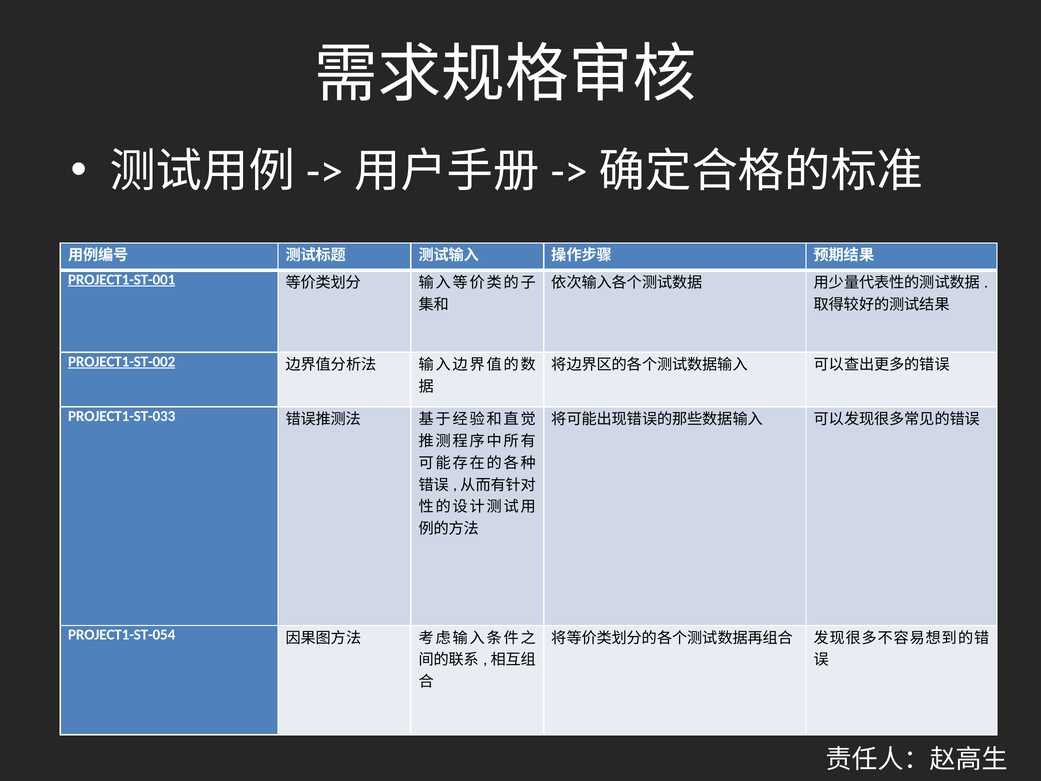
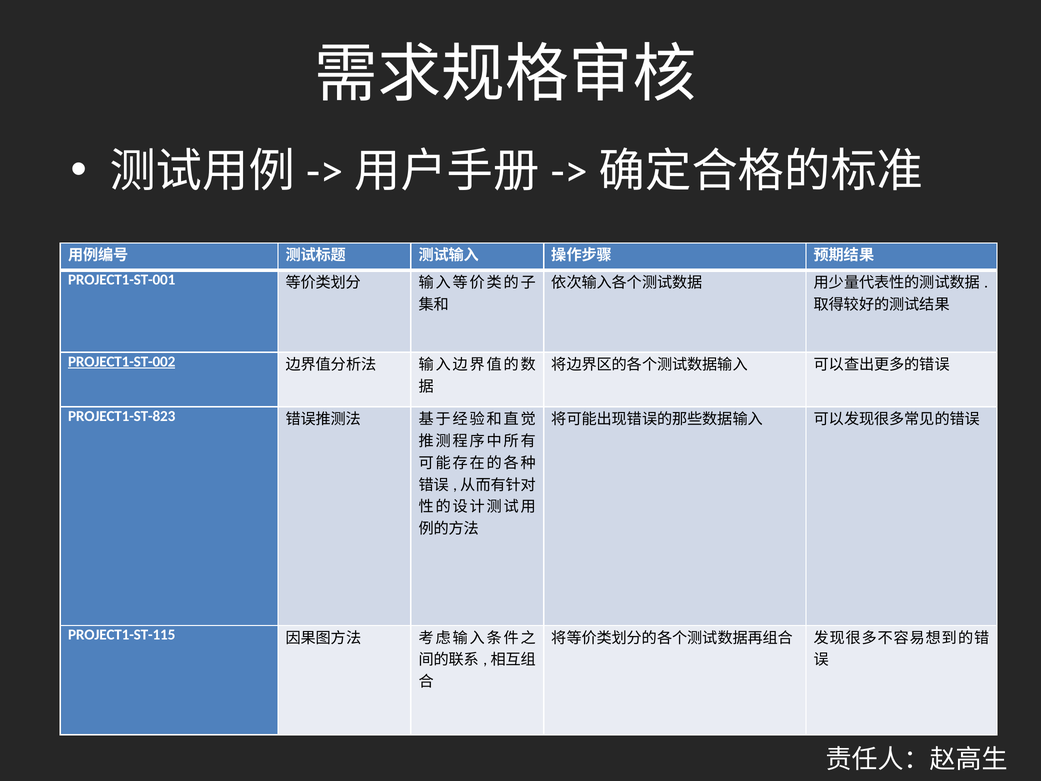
PROJECT1-ST-001 underline: present -> none
PROJECT1-ST-033: PROJECT1-ST-033 -> PROJECT1-ST-823
PROJECT1-ST-054: PROJECT1-ST-054 -> PROJECT1-ST-115
